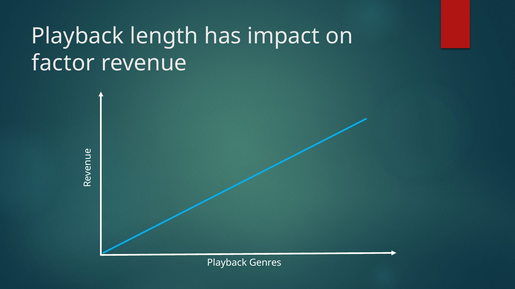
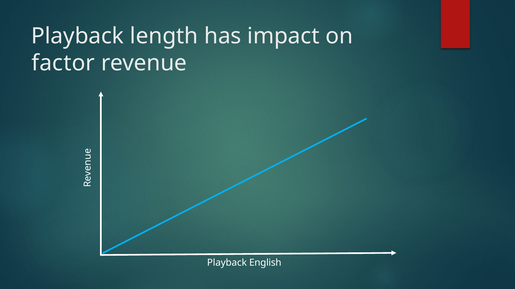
Genres: Genres -> English
